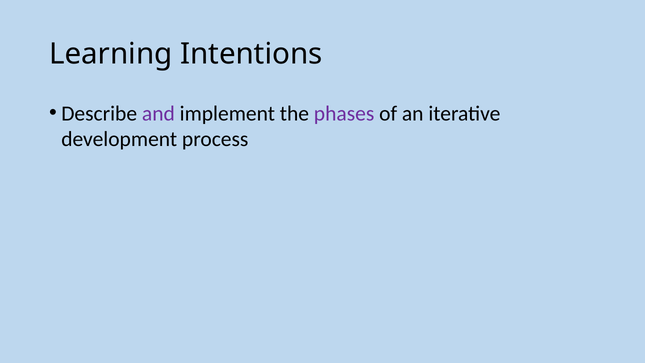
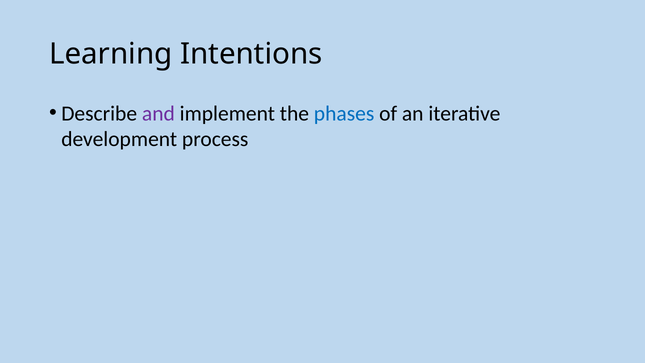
phases colour: purple -> blue
